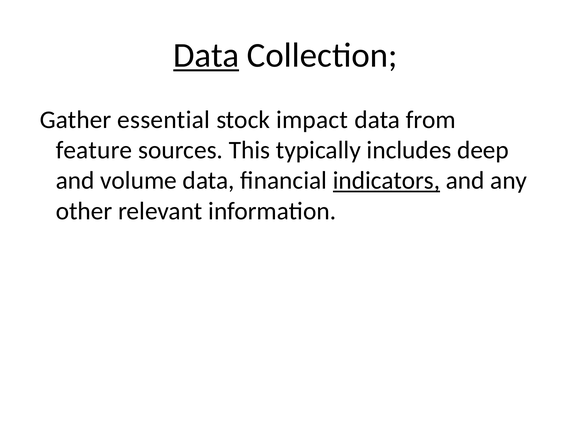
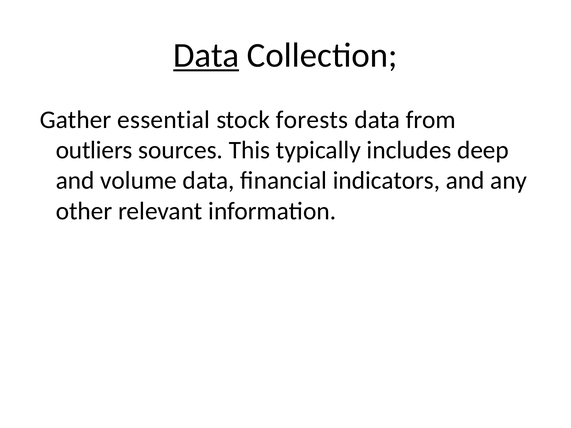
impact: impact -> forests
feature: feature -> outliers
indicators underline: present -> none
